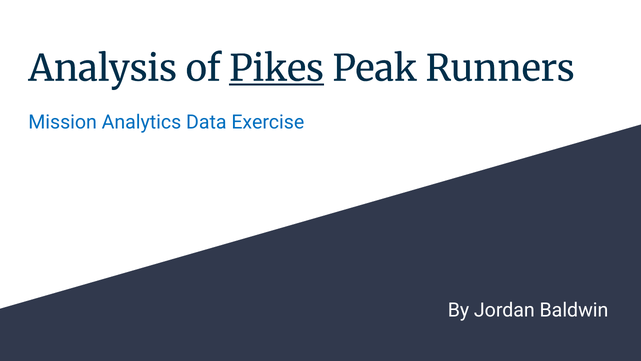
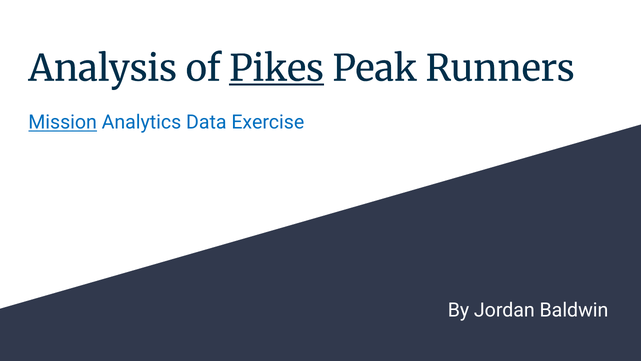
Mission underline: none -> present
